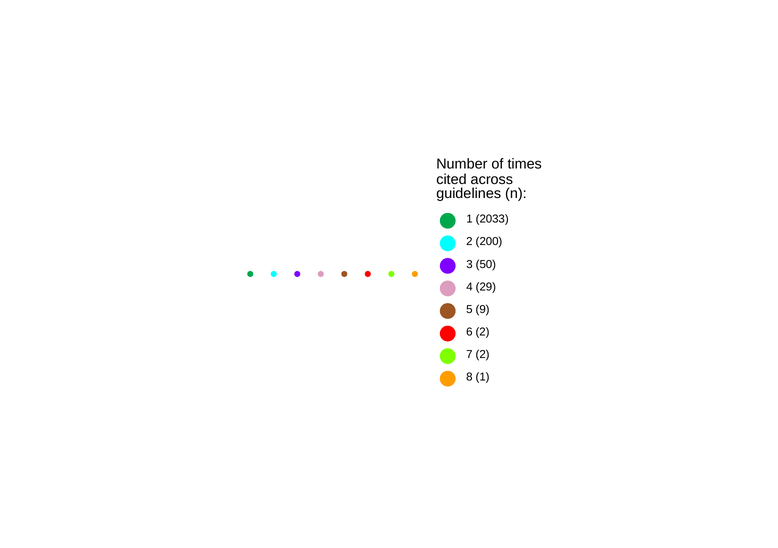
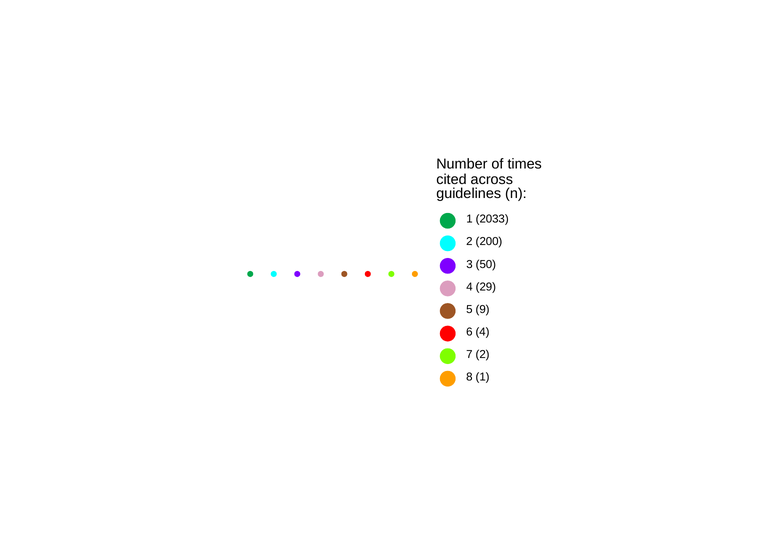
6 2: 2 -> 4
